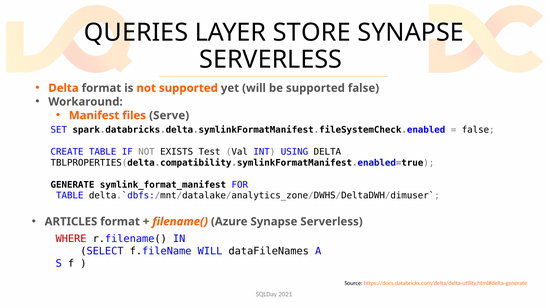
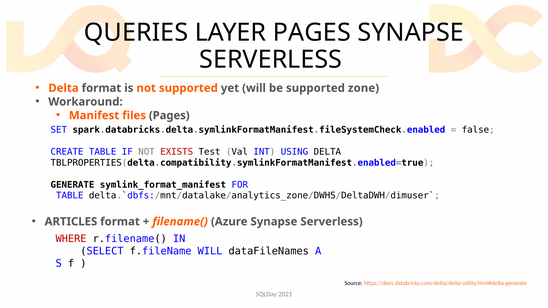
LAYER STORE: STORE -> PAGES
supported false: false -> zone
files Serve: Serve -> Pages
EXISTS colour: black -> red
